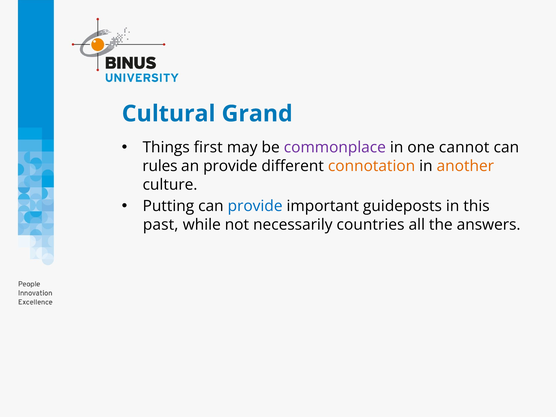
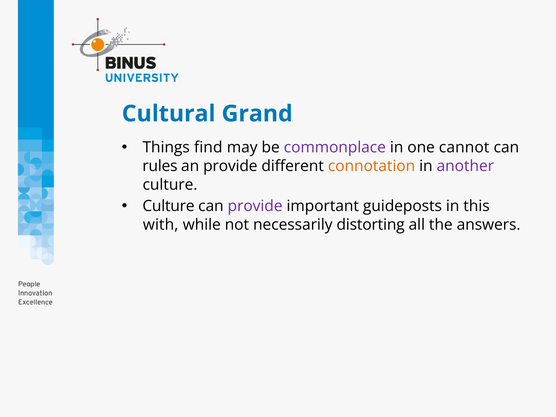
first: first -> find
another colour: orange -> purple
Putting at (168, 206): Putting -> Culture
provide at (255, 206) colour: blue -> purple
past: past -> with
countries: countries -> distorting
